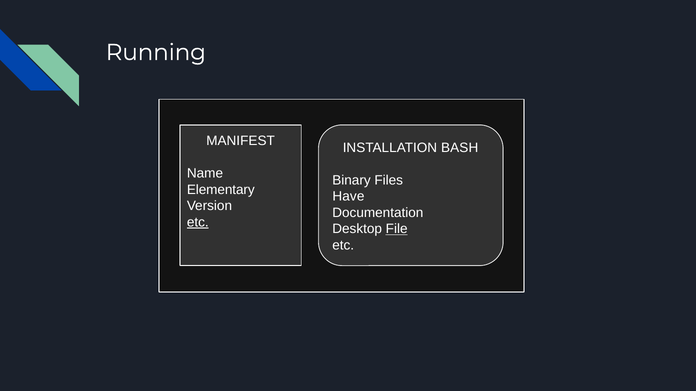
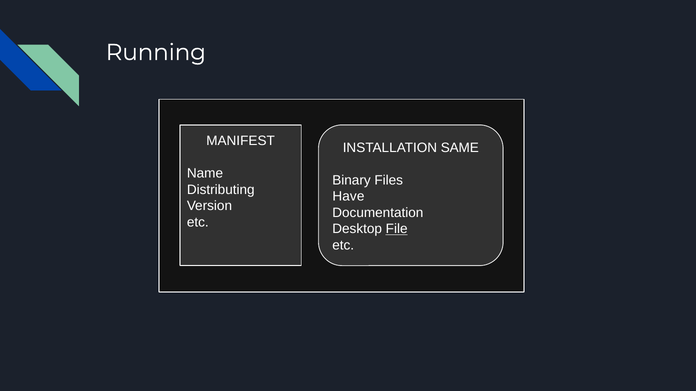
BASH: BASH -> SAME
Elementary: Elementary -> Distributing
etc at (198, 222) underline: present -> none
